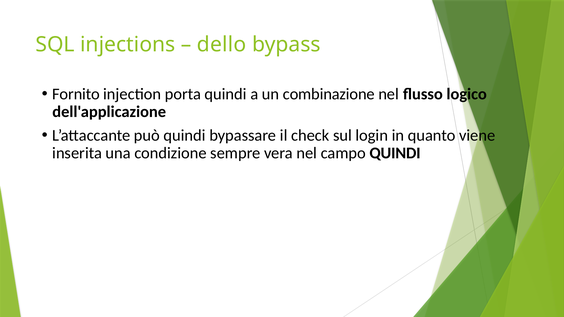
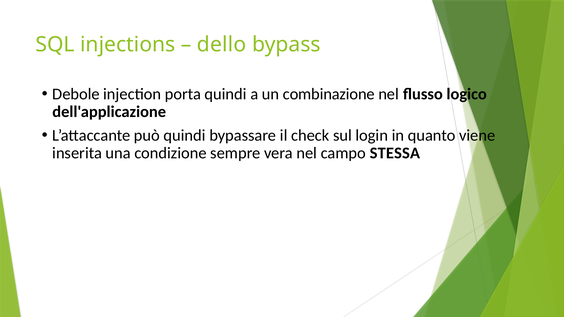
Fornito: Fornito -> Debole
campo QUINDI: QUINDI -> STESSA
